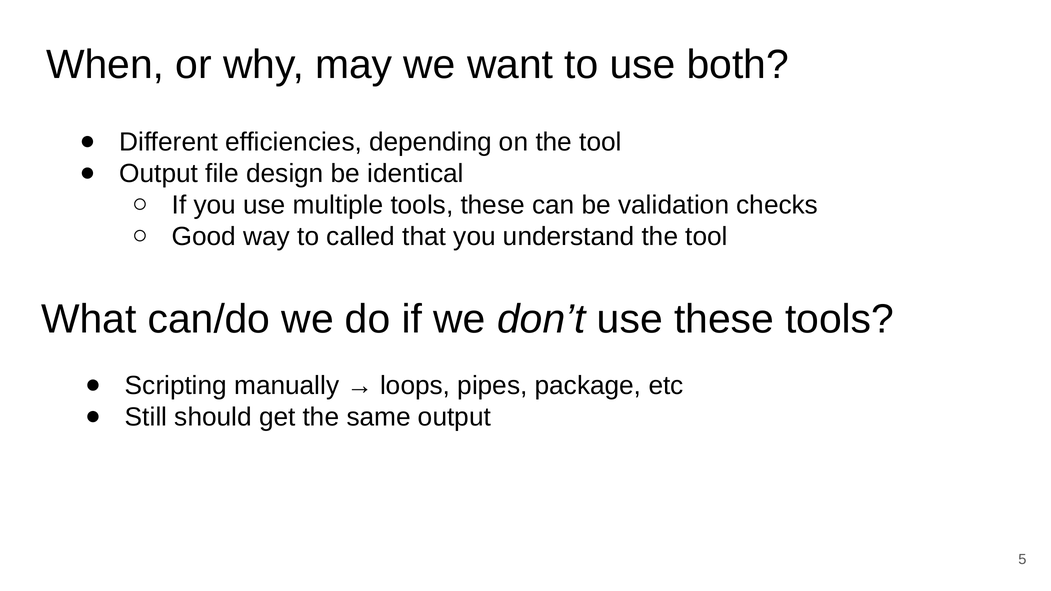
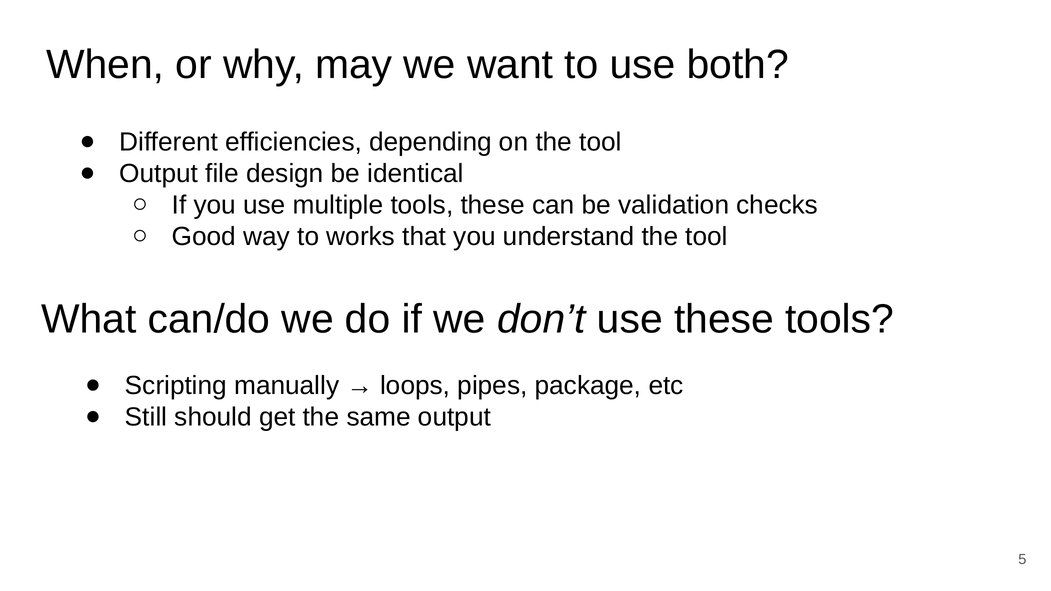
called: called -> works
